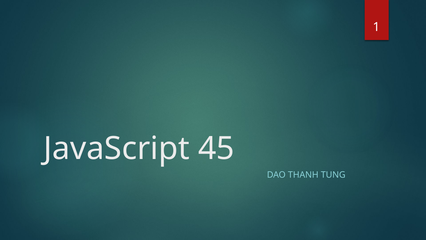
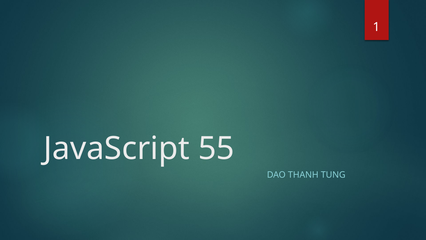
45: 45 -> 55
